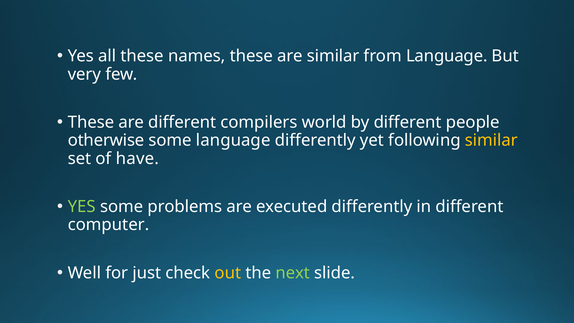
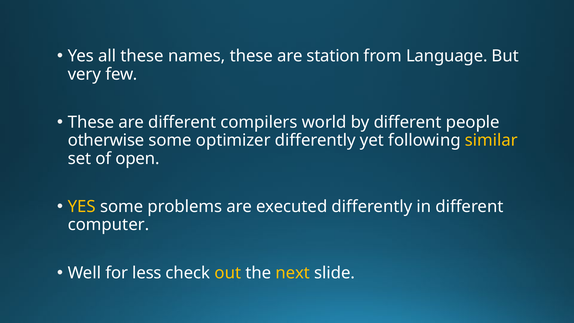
are similar: similar -> station
some language: language -> optimizer
have: have -> open
YES at (82, 207) colour: light green -> yellow
just: just -> less
next colour: light green -> yellow
